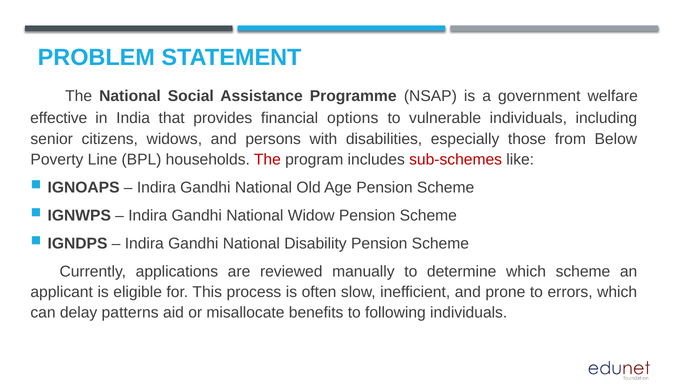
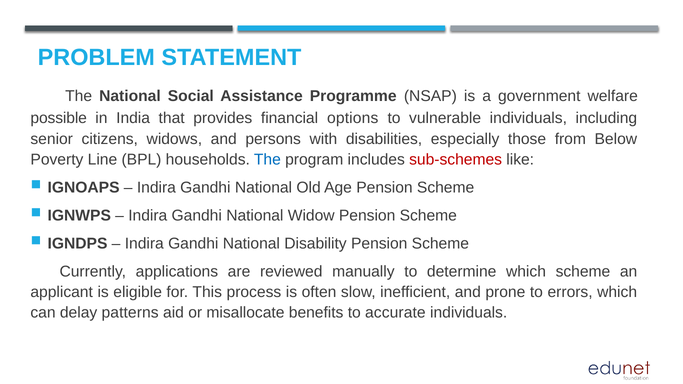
effective: effective -> possible
The at (267, 160) colour: red -> blue
following: following -> accurate
